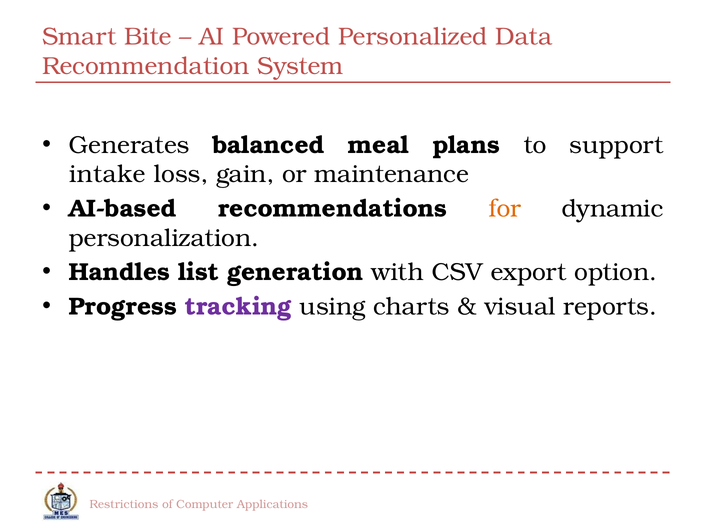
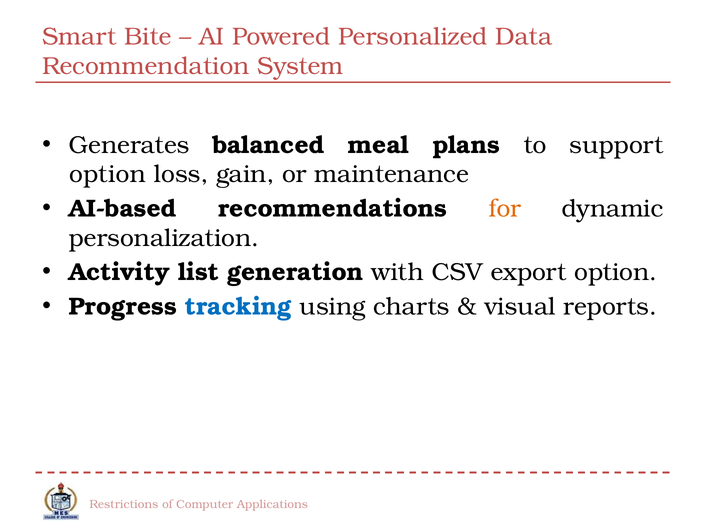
intake at (107, 175): intake -> option
Handles: Handles -> Activity
tracking colour: purple -> blue
